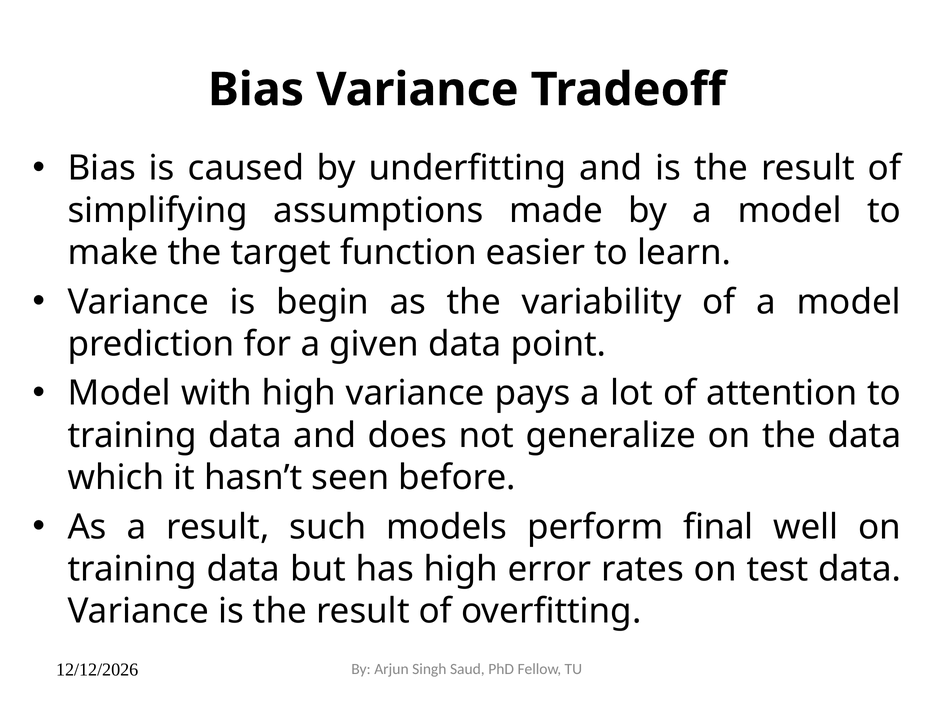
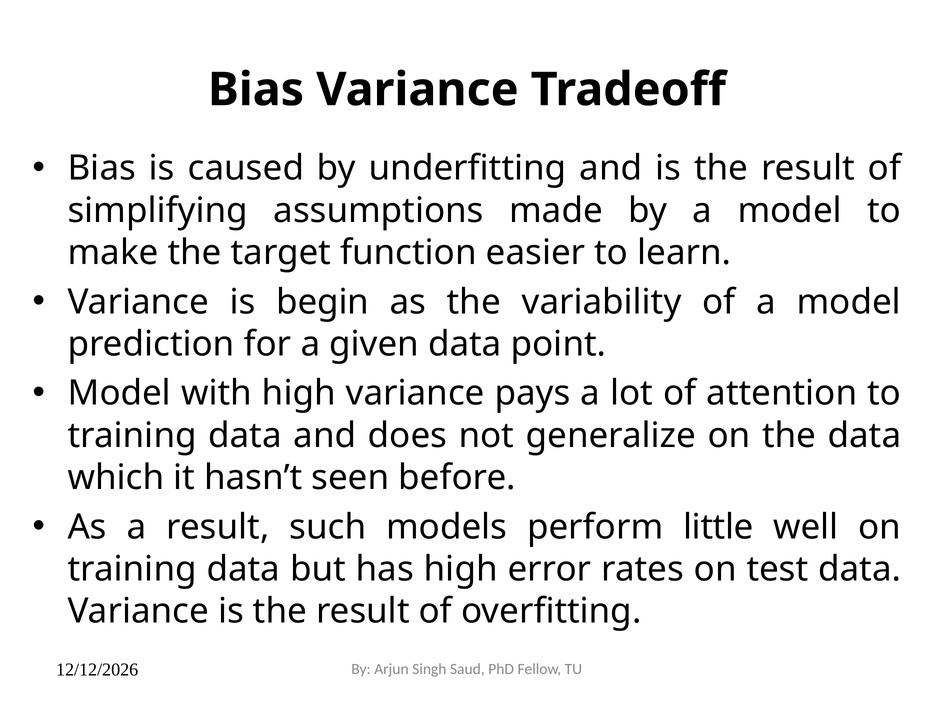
final: final -> little
